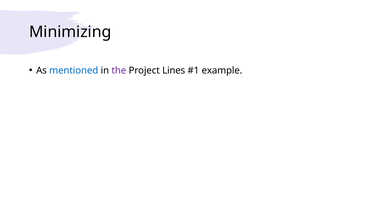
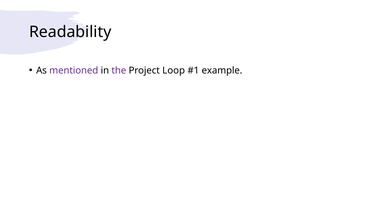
Minimizing: Minimizing -> Readability
mentioned colour: blue -> purple
Lines: Lines -> Loop
